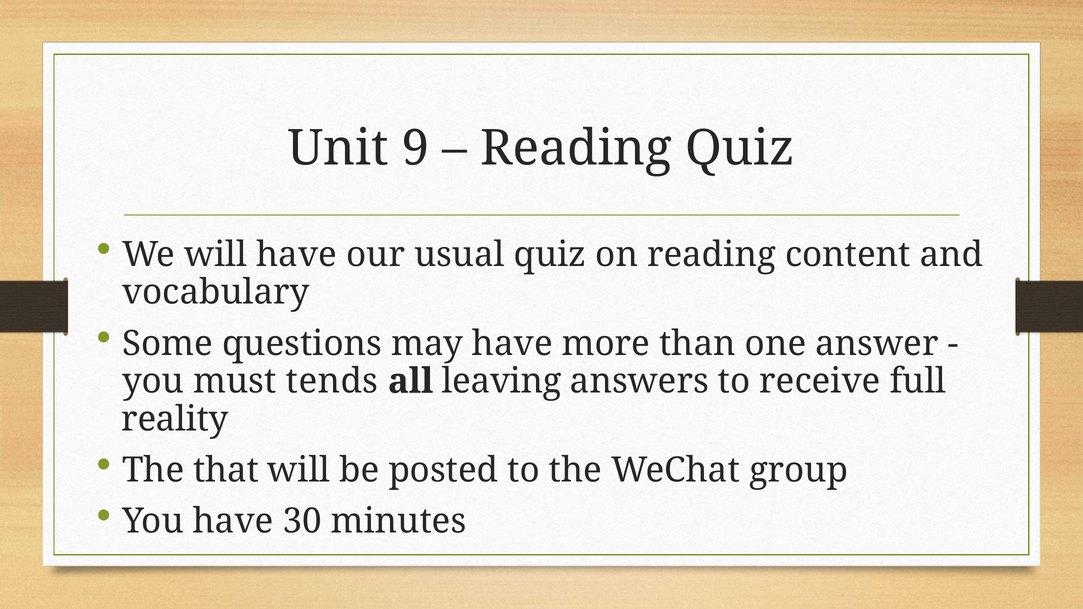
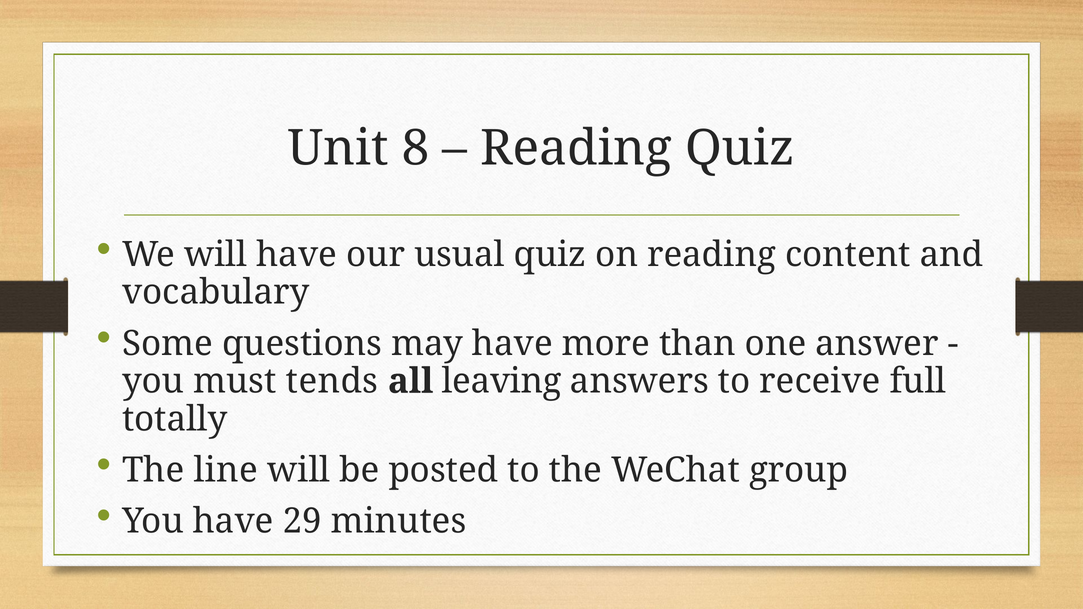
9: 9 -> 8
reality: reality -> totally
that: that -> line
30: 30 -> 29
